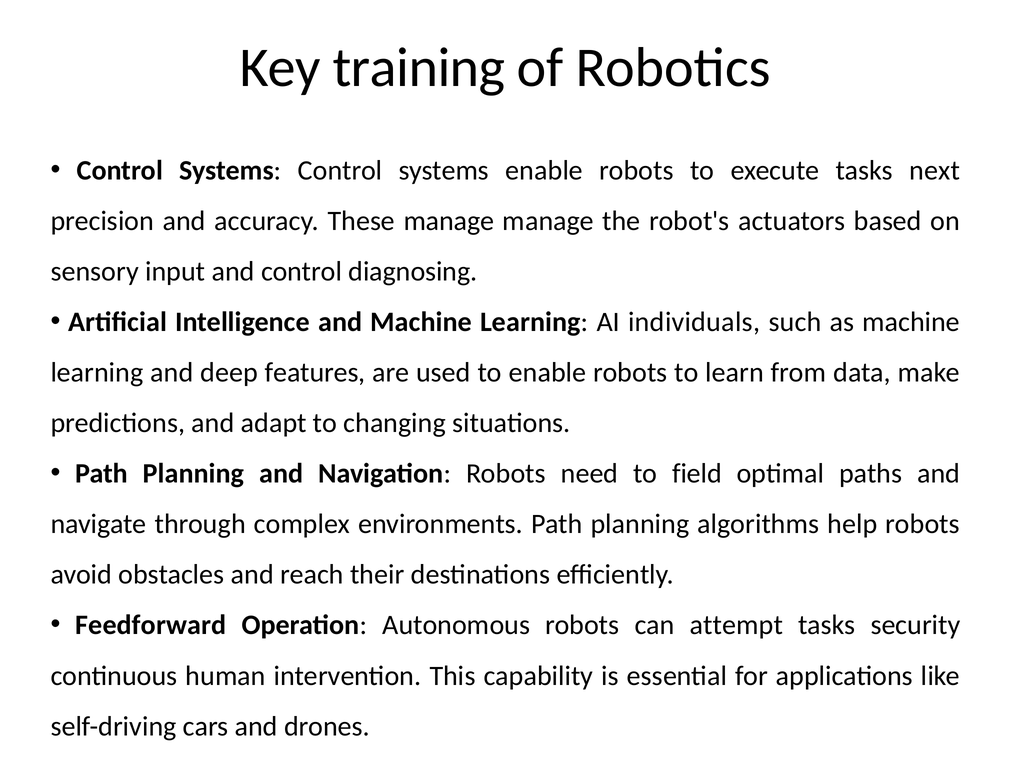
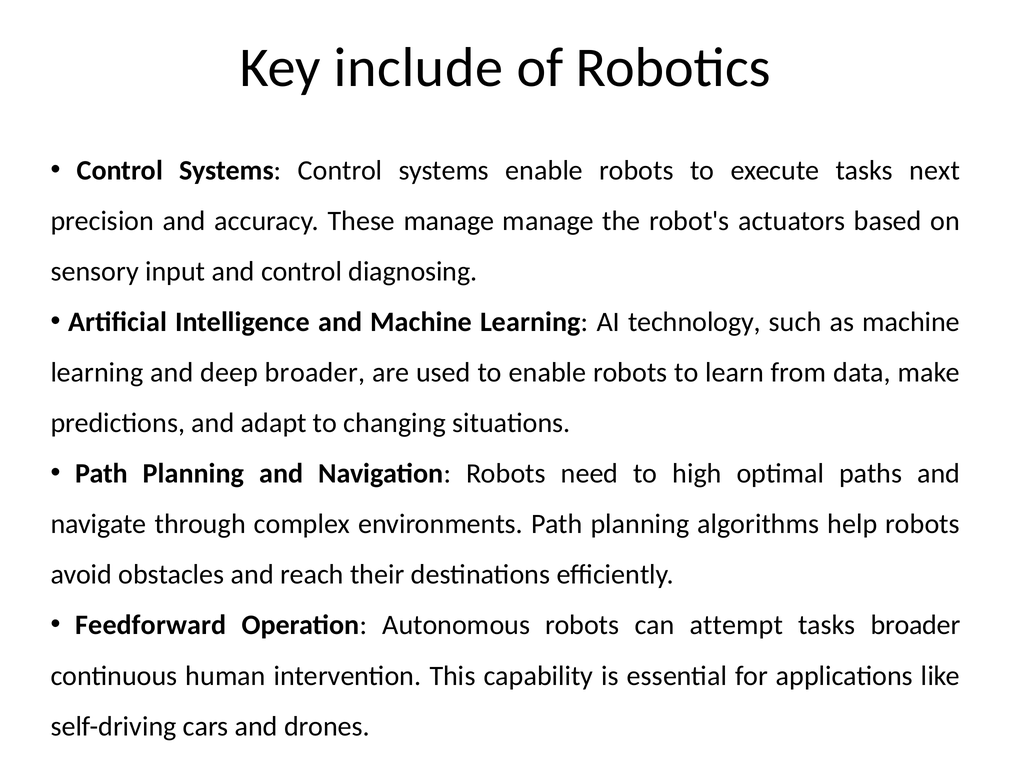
training: training -> include
individuals: individuals -> technology
deep features: features -> broader
field: field -> high
tasks security: security -> broader
